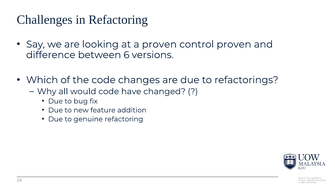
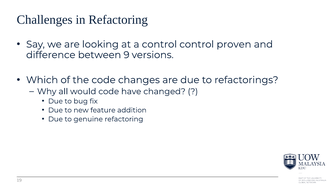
a proven: proven -> control
6: 6 -> 9
